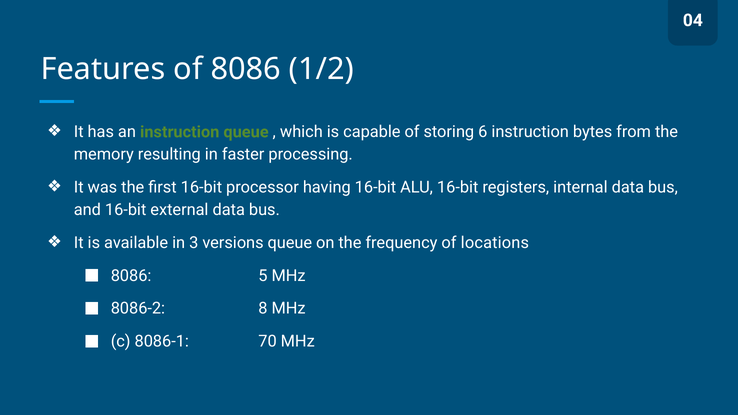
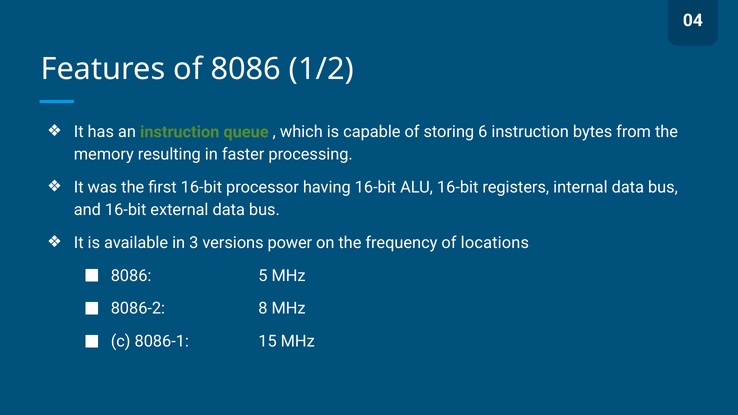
versions queue: queue -> power
70: 70 -> 15
